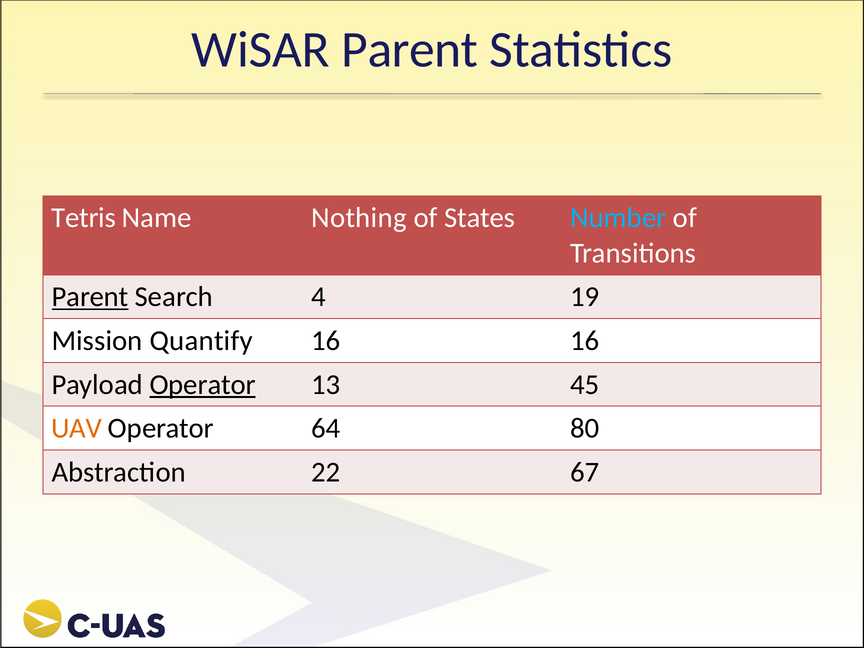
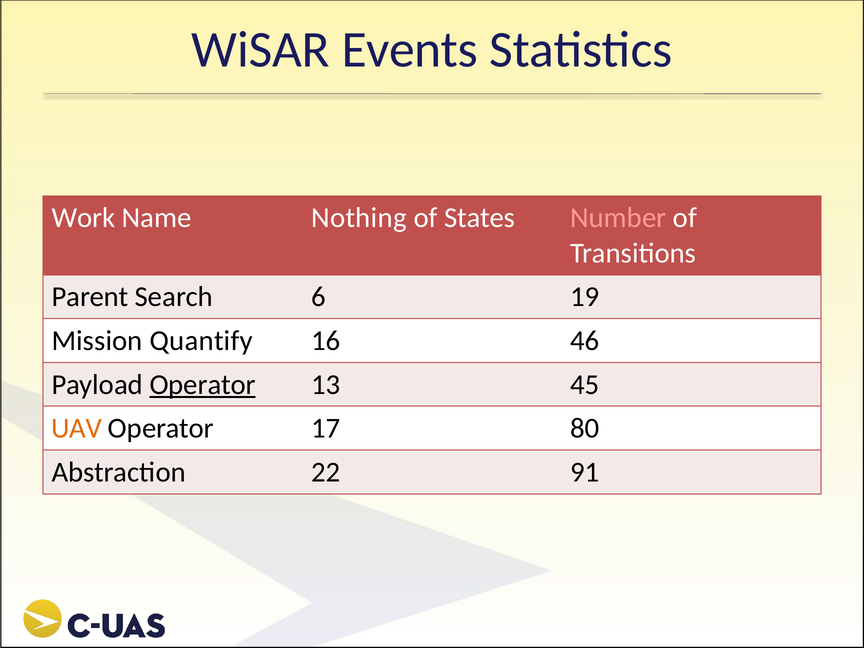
WiSAR Parent: Parent -> Events
Tetris: Tetris -> Work
Number colour: light blue -> pink
Parent at (90, 297) underline: present -> none
4: 4 -> 6
16 16: 16 -> 46
64: 64 -> 17
67: 67 -> 91
